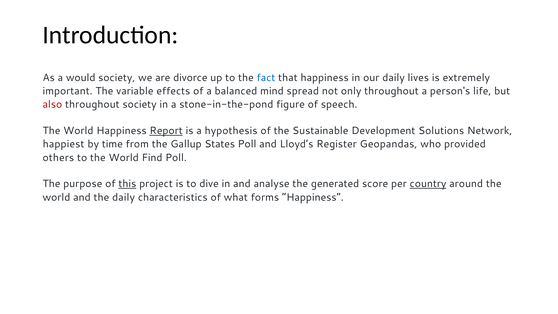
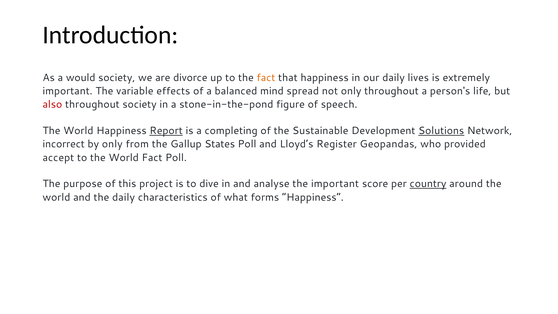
fact at (266, 78) colour: blue -> orange
hypothesis: hypothesis -> completing
Solutions underline: none -> present
happiest: happiest -> incorrect
by time: time -> only
others: others -> accept
World Find: Find -> Fact
this underline: present -> none
the generated: generated -> important
